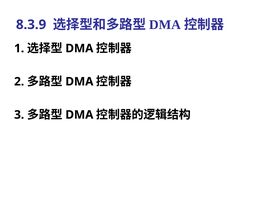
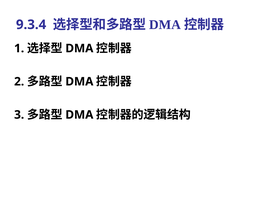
8.3.9: 8.3.9 -> 9.3.4
